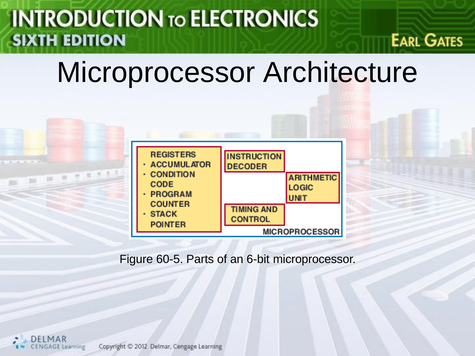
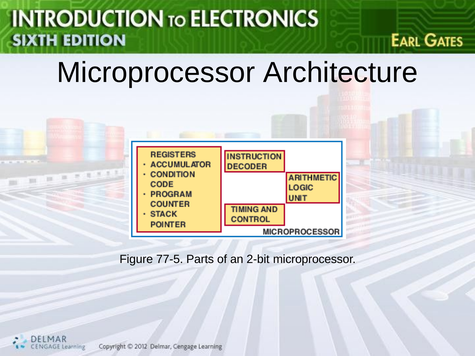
60-5: 60-5 -> 77-5
6-bit: 6-bit -> 2-bit
